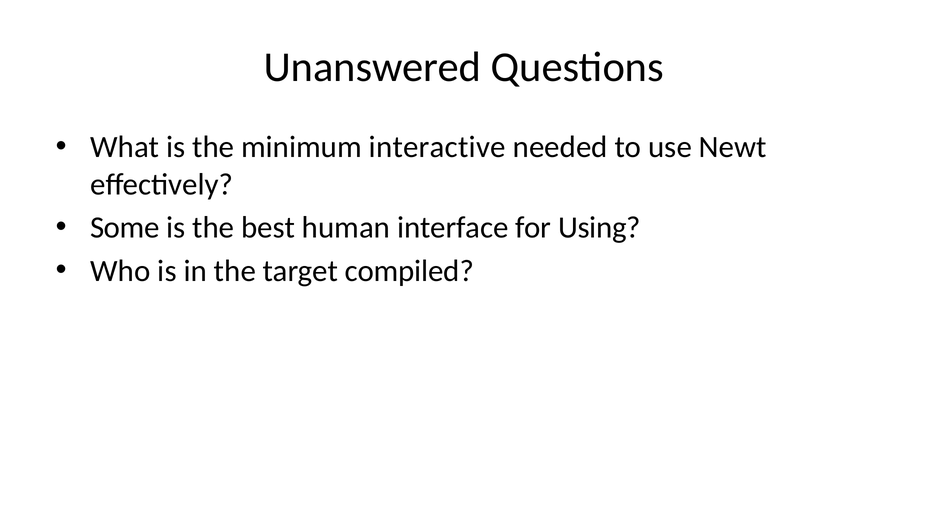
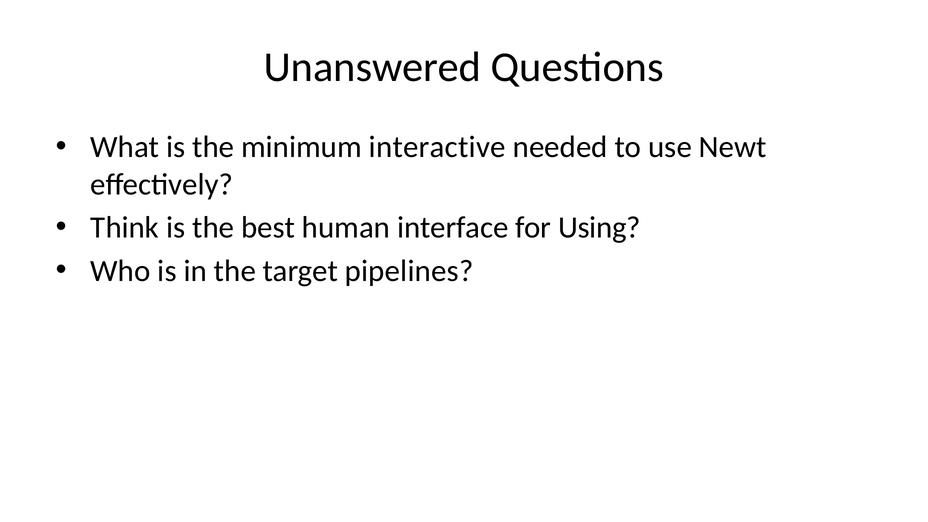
Some: Some -> Think
compiled: compiled -> pipelines
